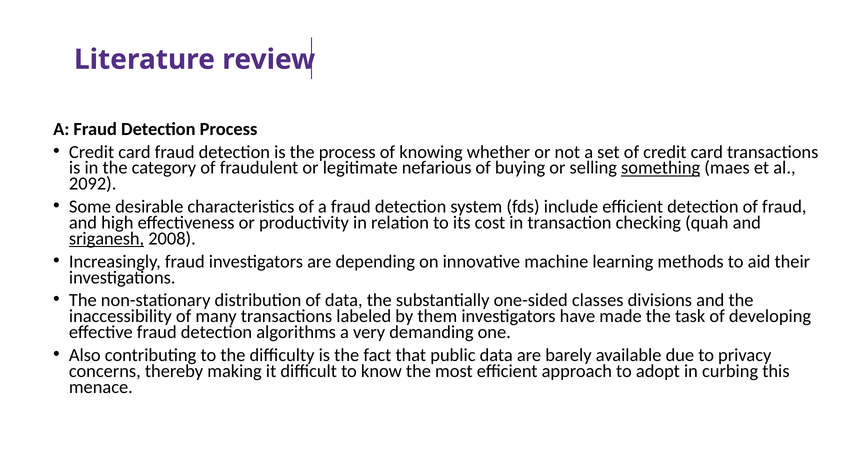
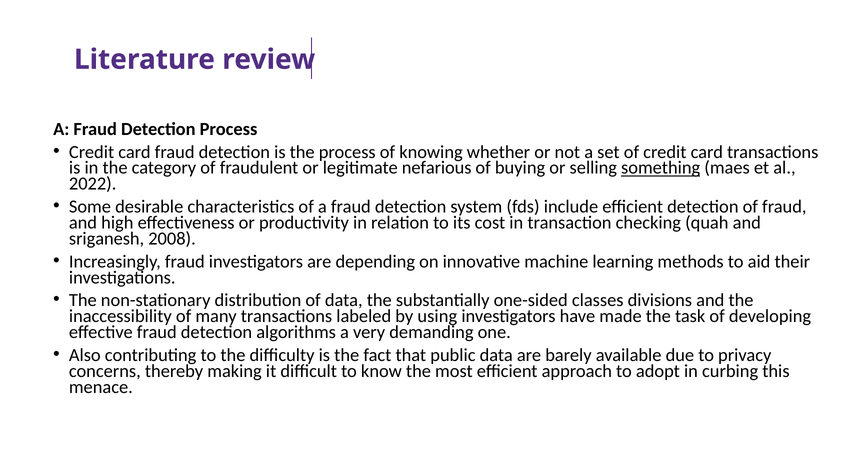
2092: 2092 -> 2022
sriganesh underline: present -> none
them: them -> using
